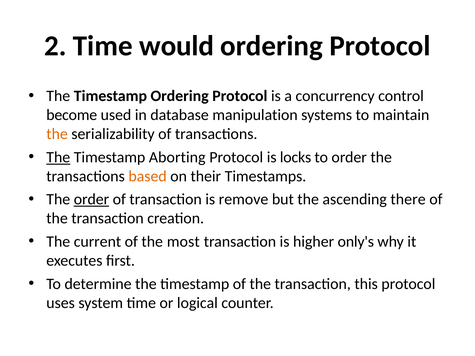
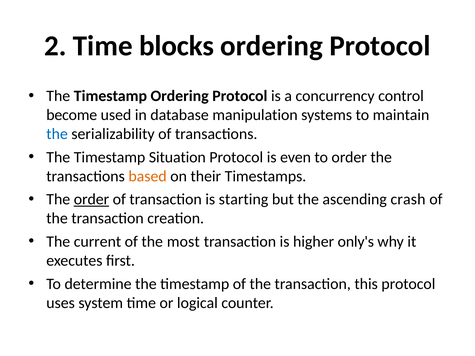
would: would -> blocks
the at (57, 134) colour: orange -> blue
The at (58, 157) underline: present -> none
Aborting: Aborting -> Situation
locks: locks -> even
remove: remove -> starting
there: there -> crash
